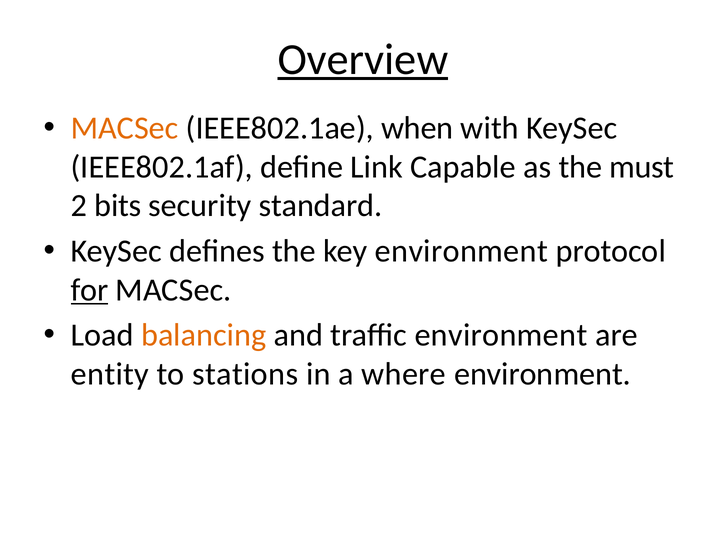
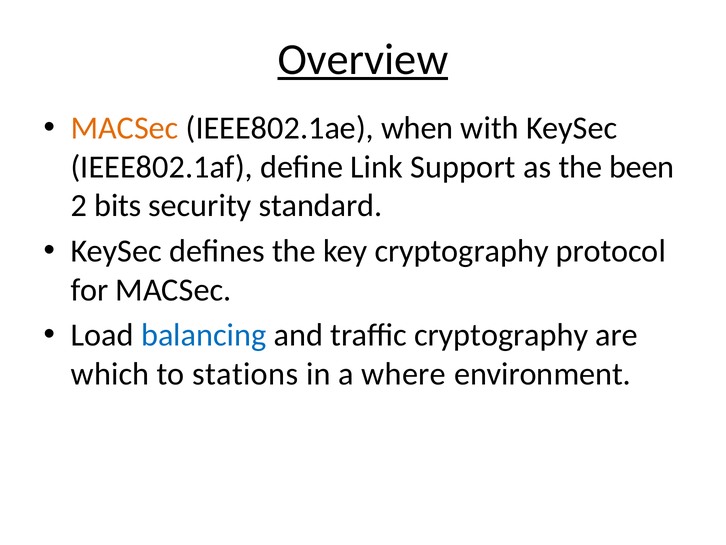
Capable: Capable -> Support
must: must -> been
key environment: environment -> cryptography
for underline: present -> none
balancing colour: orange -> blue
traffic environment: environment -> cryptography
entity: entity -> which
